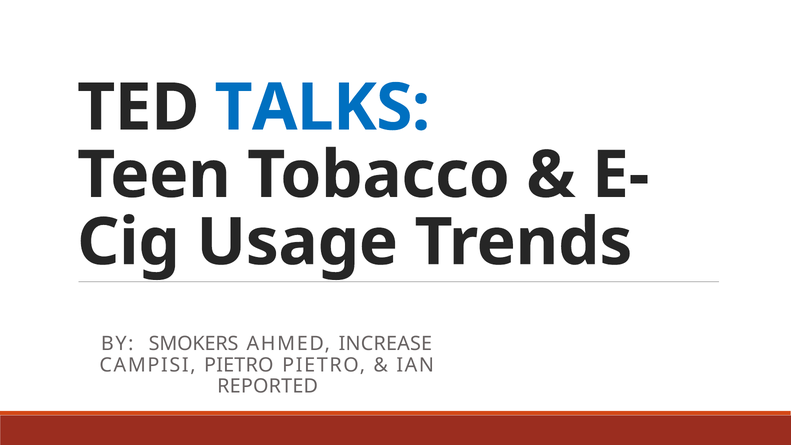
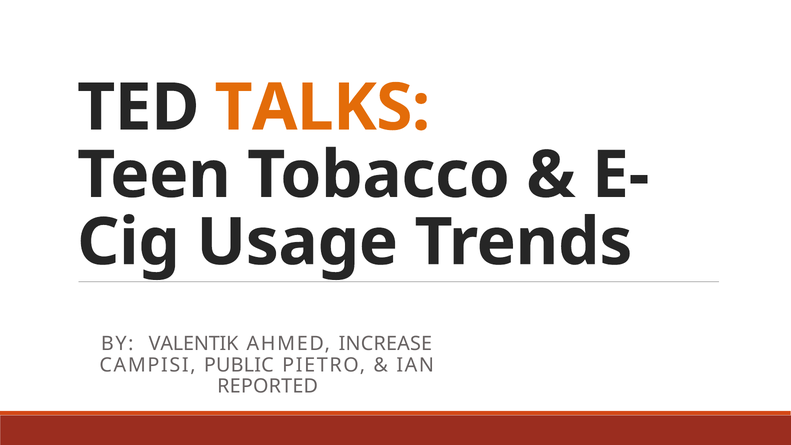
TALKS colour: blue -> orange
SMOKERS: SMOKERS -> VALENTIK
CAMPISI PIETRO: PIETRO -> PUBLIC
